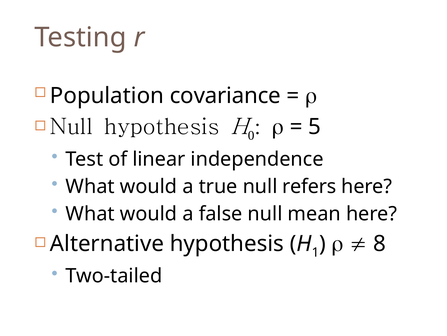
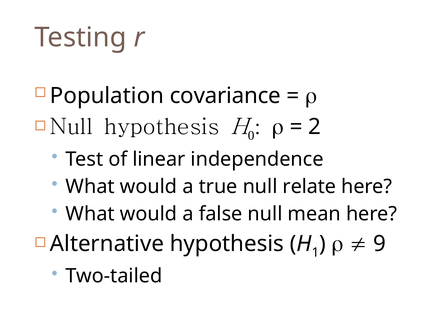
5: 5 -> 2
refers: refers -> relate
8: 8 -> 9
